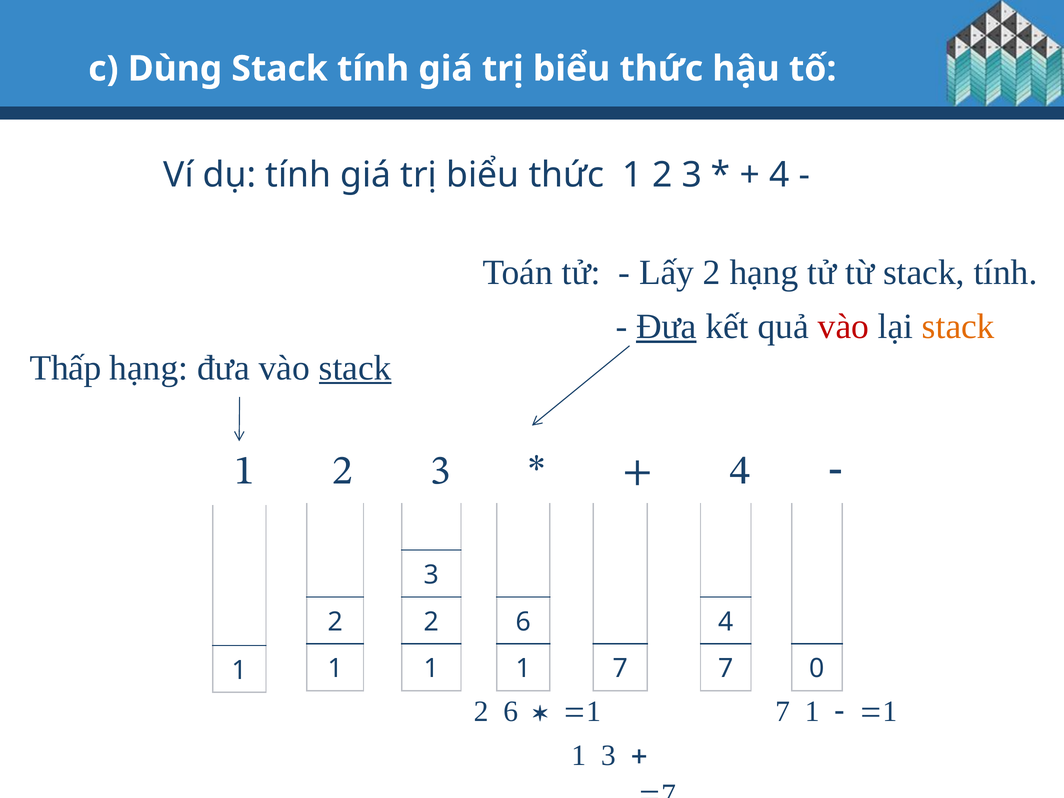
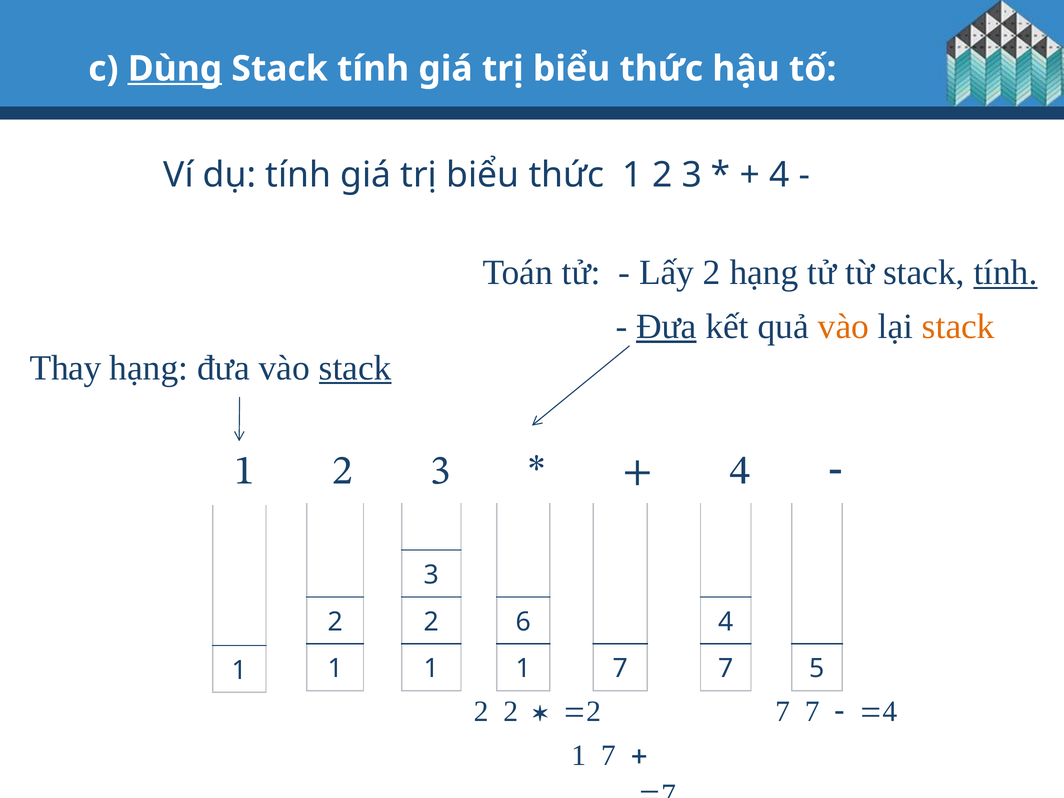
Dùng underline: none -> present
tính at (1006, 273) underline: none -> present
vào at (843, 326) colour: red -> orange
Thấp: Thấp -> Thay
0: 0 -> 5
2 6: 6 -> 2
=1 at (582, 711): =1 -> =2
7 1: 1 -> 7
=1 at (878, 711): =1 -> =4
3 at (608, 756): 3 -> 7
